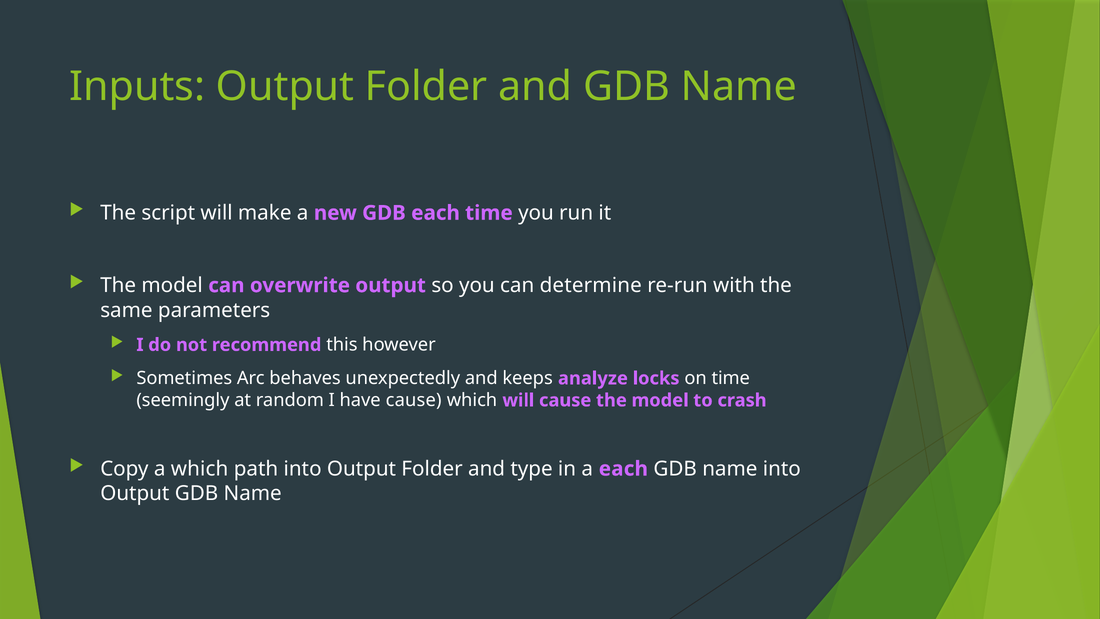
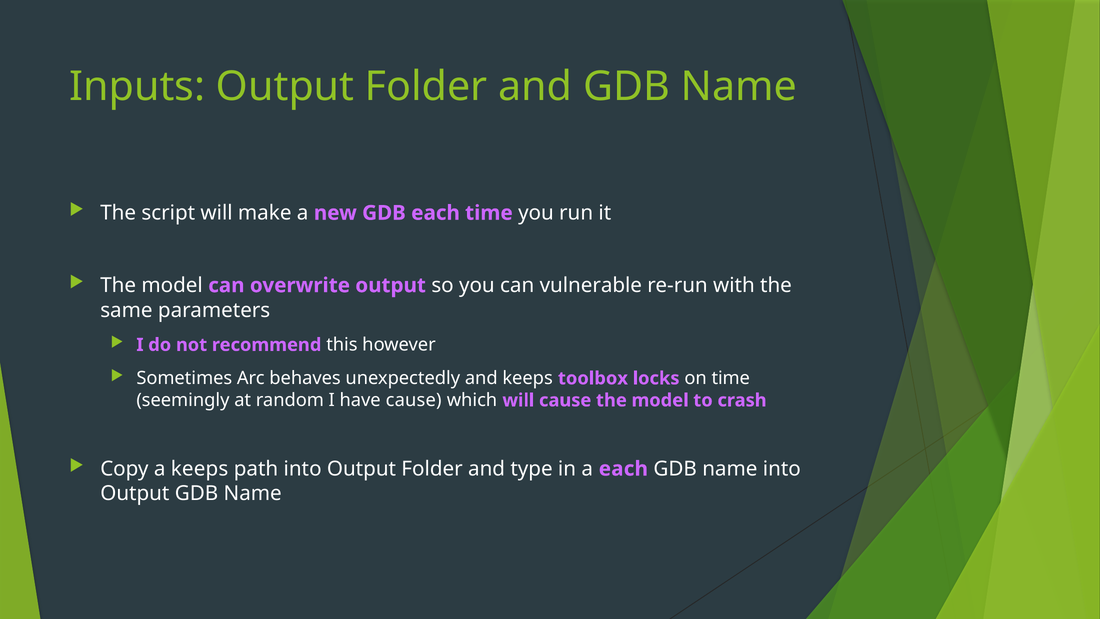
determine: determine -> vulnerable
analyze: analyze -> toolbox
a which: which -> keeps
